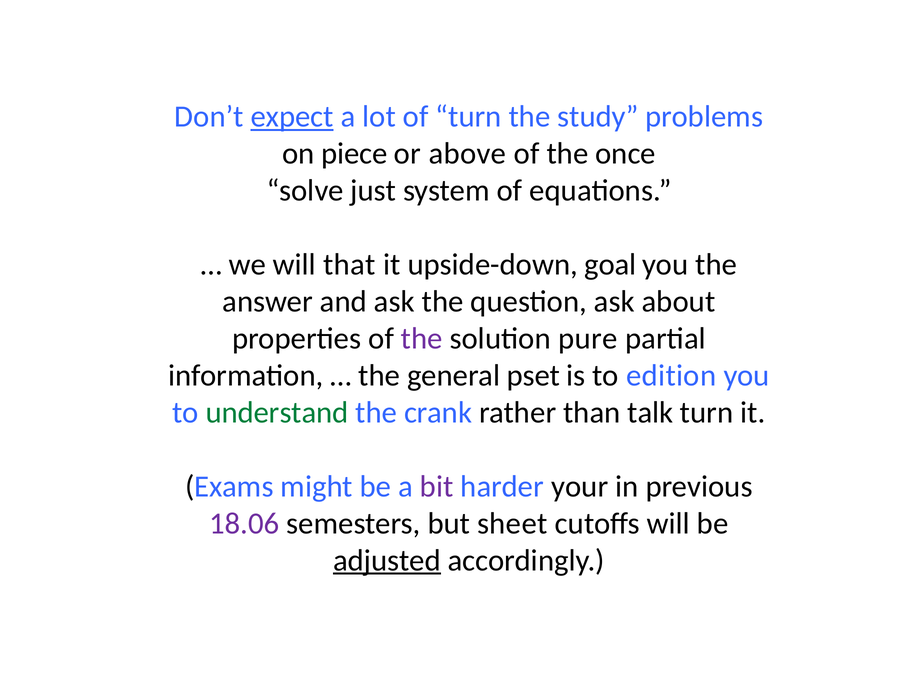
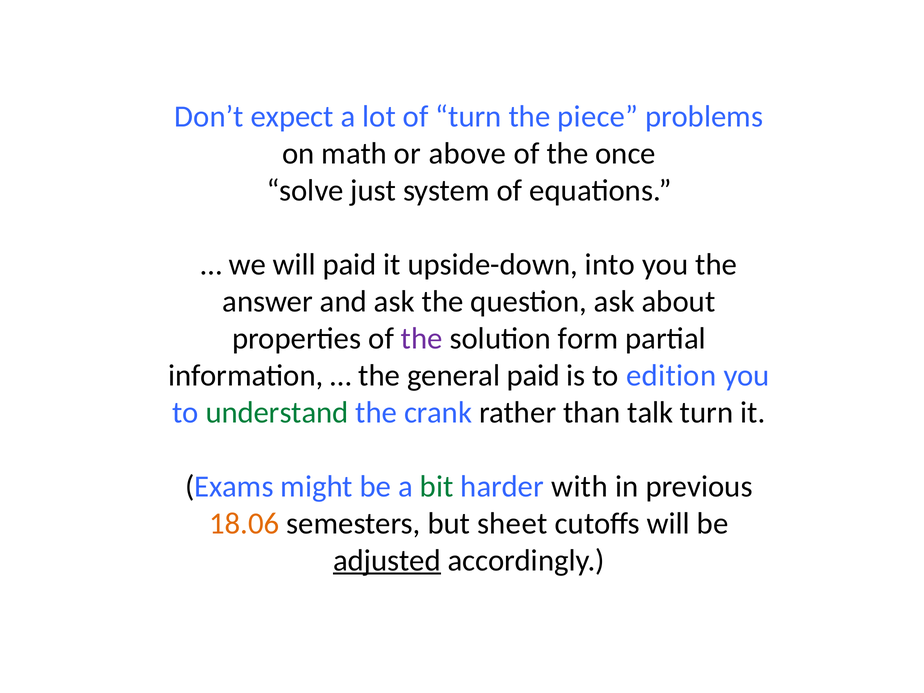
expect underline: present -> none
study: study -> piece
piece: piece -> math
will that: that -> paid
goal: goal -> into
pure: pure -> form
general pset: pset -> paid
bit colour: purple -> green
your: your -> with
18.06 colour: purple -> orange
